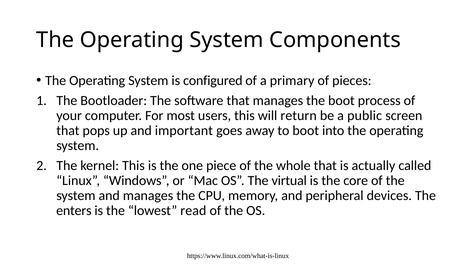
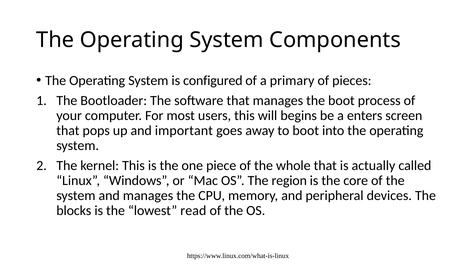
return: return -> begins
public: public -> enters
virtual: virtual -> region
enters: enters -> blocks
